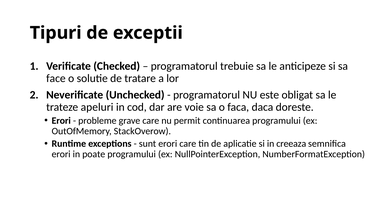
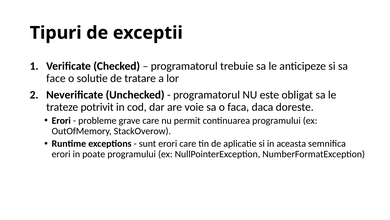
apeluri: apeluri -> potrivit
creeaza: creeaza -> aceasta
